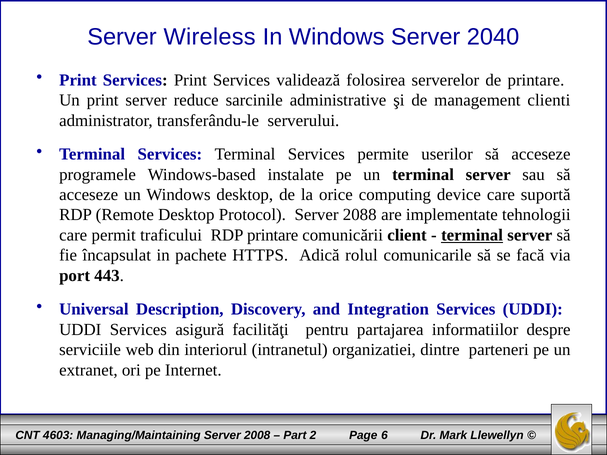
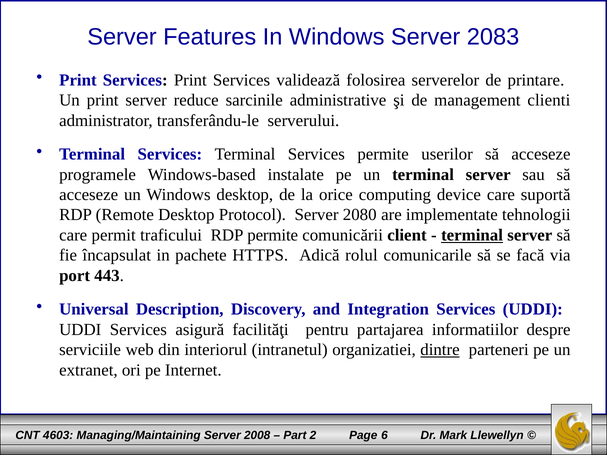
Wireless: Wireless -> Features
2040: 2040 -> 2083
2088: 2088 -> 2080
RDP printare: printare -> permite
dintre underline: none -> present
